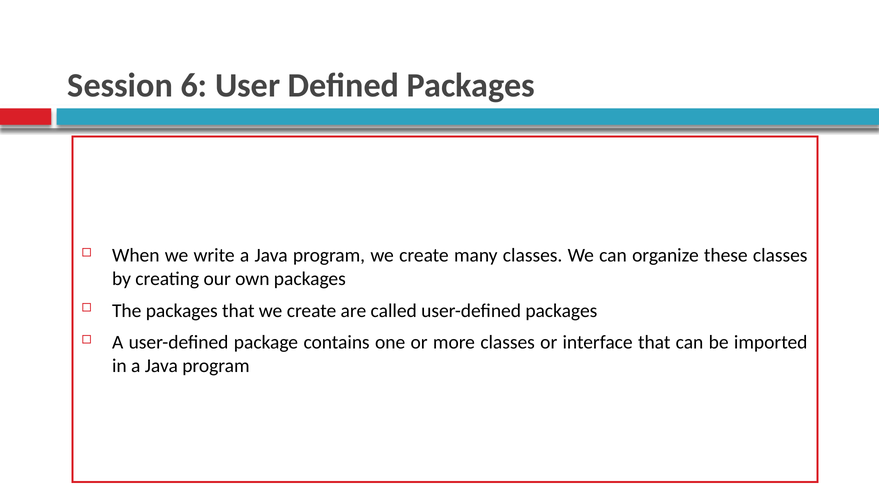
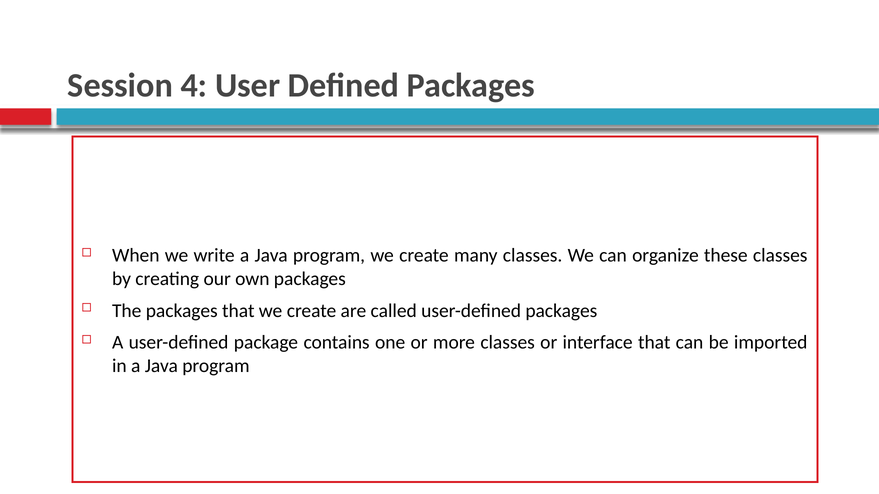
6: 6 -> 4
